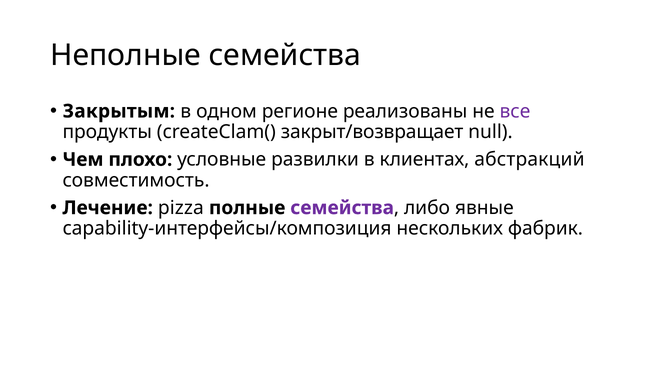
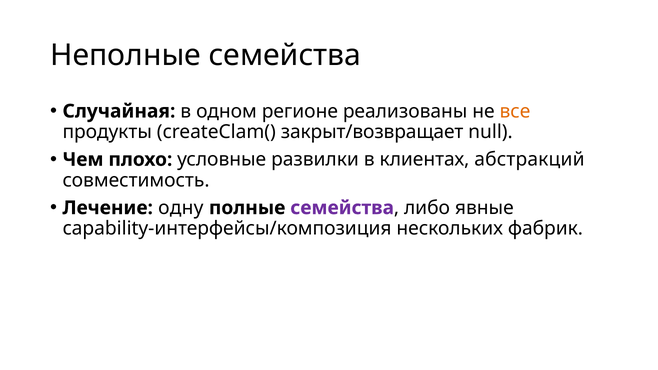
Закрытым: Закрытым -> Случайная
все colour: purple -> orange
pizza: pizza -> одну
